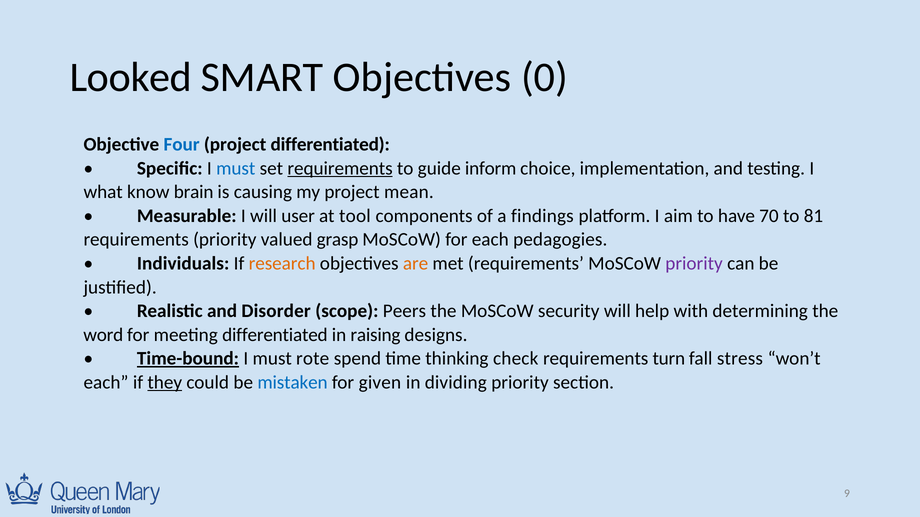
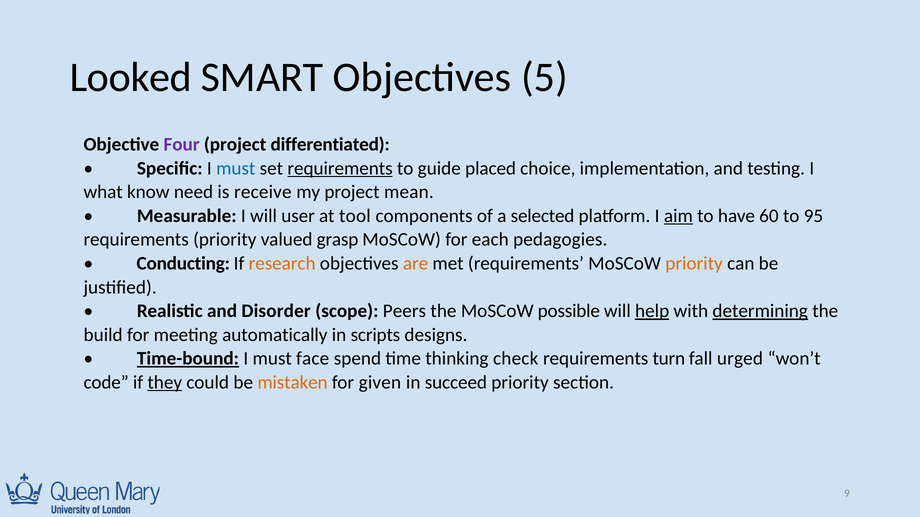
0: 0 -> 5
Four colour: blue -> purple
inform: inform -> placed
brain: brain -> need
causing: causing -> receive
findings: findings -> selected
aim underline: none -> present
70: 70 -> 60
81: 81 -> 95
Individuals: Individuals -> Conducting
priority at (694, 264) colour: purple -> orange
security: security -> possible
help underline: none -> present
determining underline: none -> present
word: word -> build
meeting differentiated: differentiated -> automatically
raising: raising -> scripts
rote: rote -> face
stress: stress -> urged
each at (106, 383): each -> code
mistaken colour: blue -> orange
dividing: dividing -> succeed
